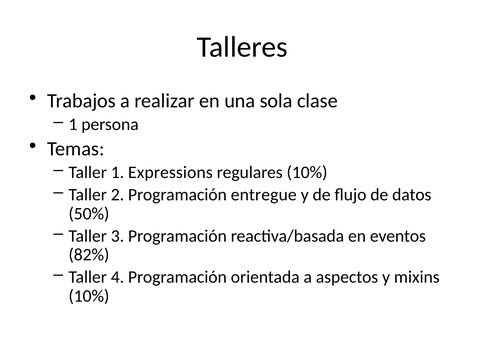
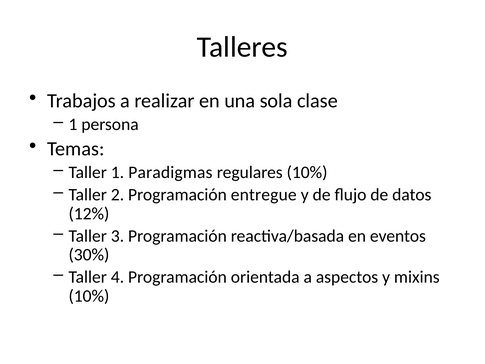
Expressions: Expressions -> Paradigmas
50%: 50% -> 12%
82%: 82% -> 30%
